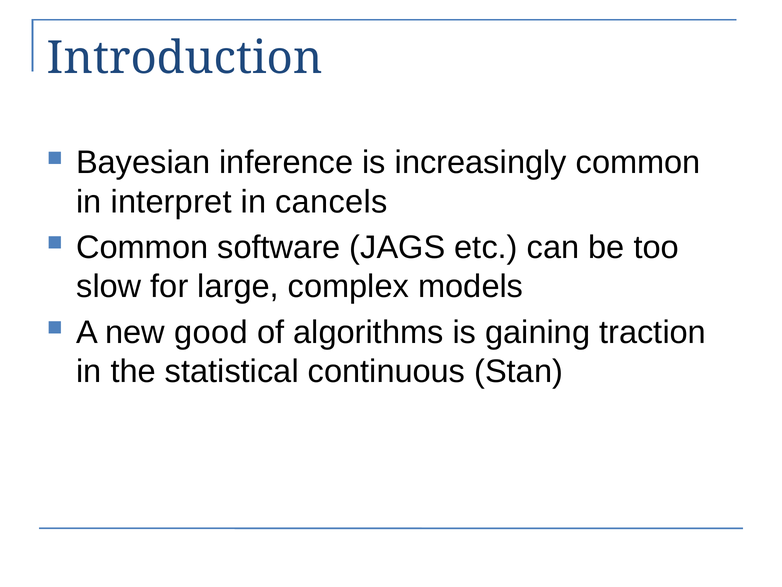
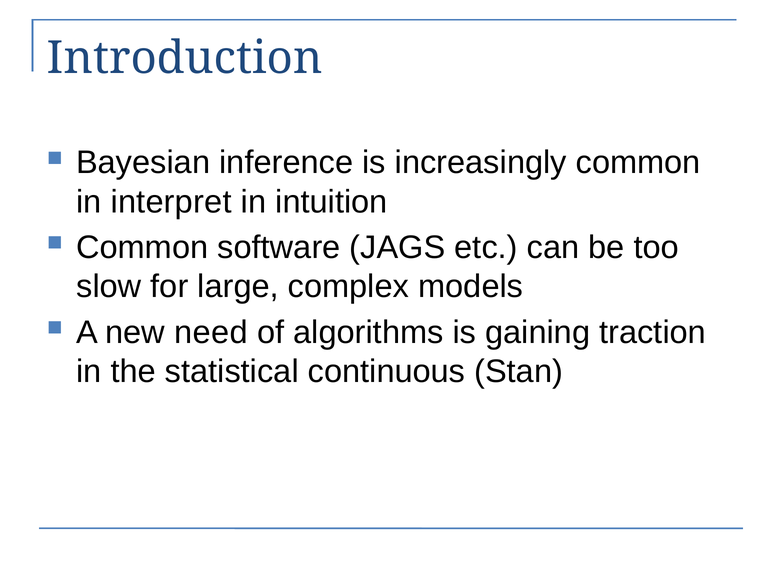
cancels: cancels -> intuition
good: good -> need
